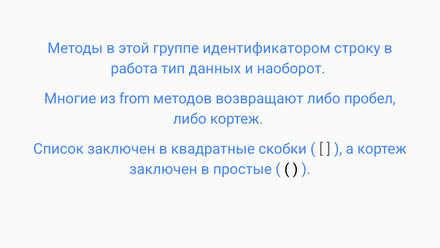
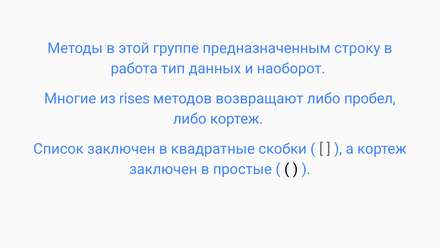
идентификатором: идентификатором -> предназначенным
from: from -> rises
